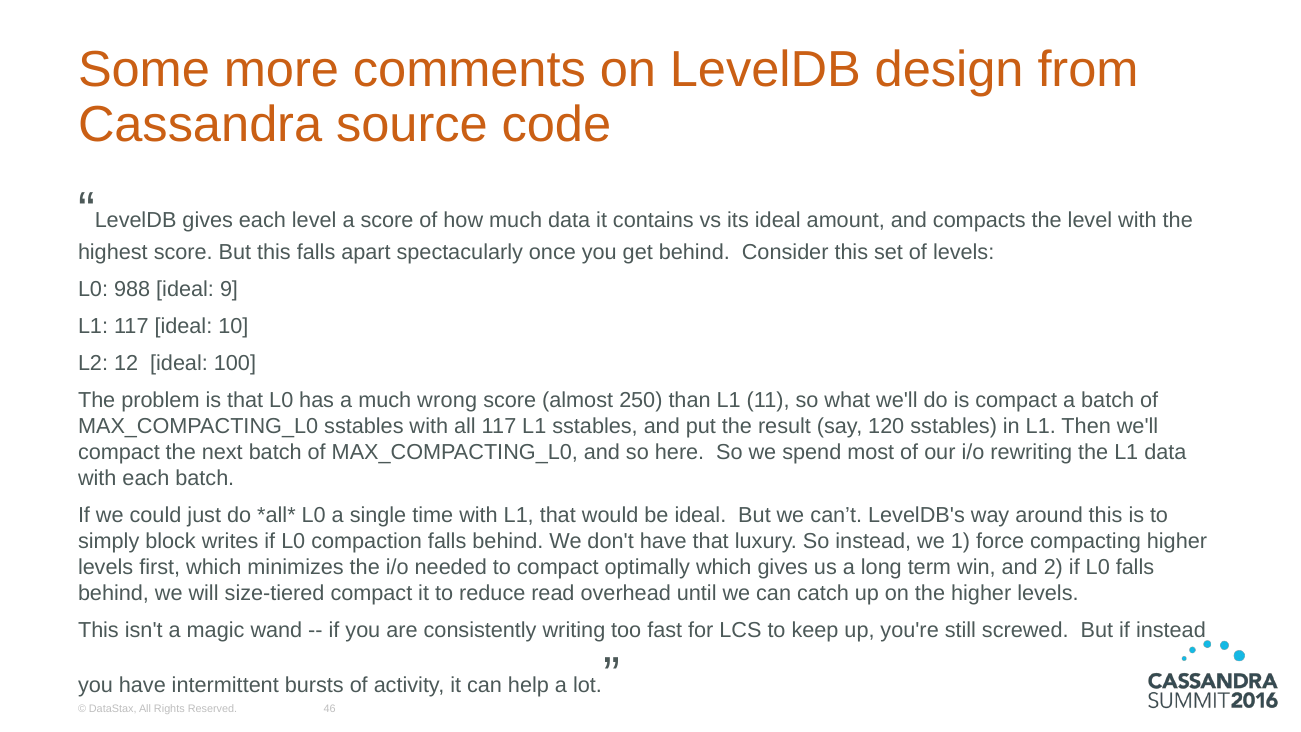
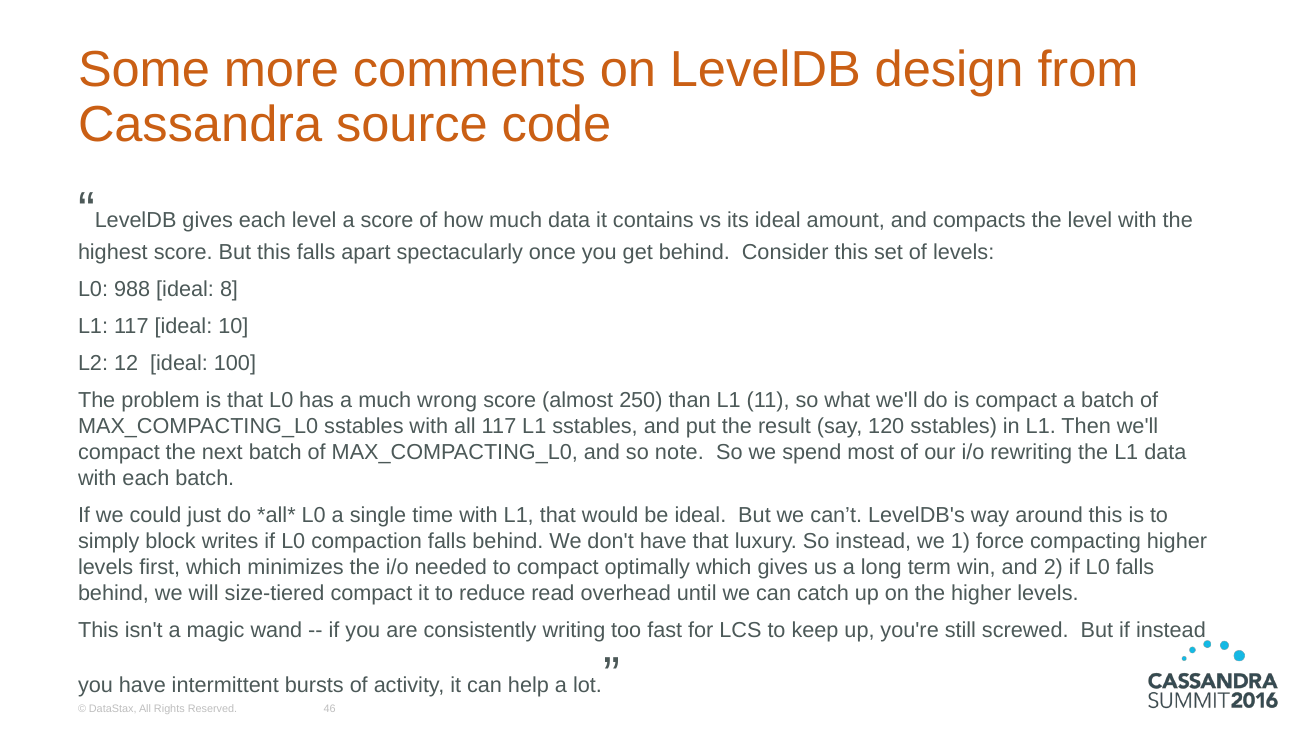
9: 9 -> 8
here: here -> note
